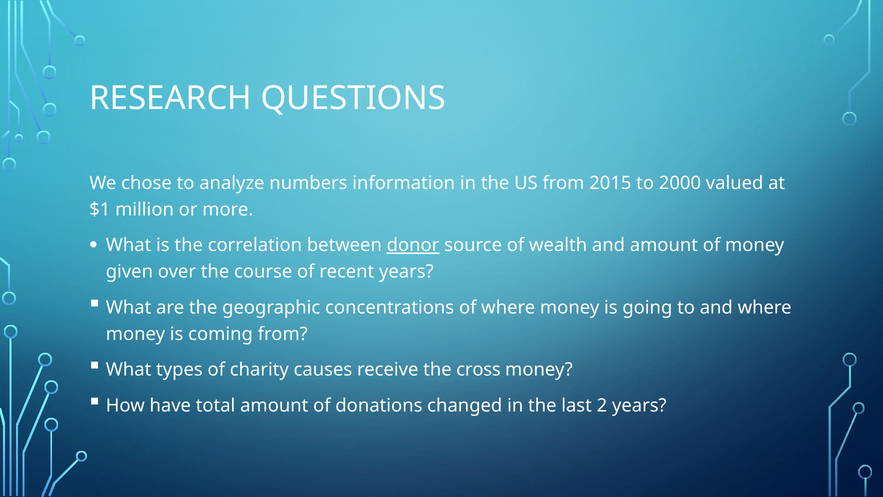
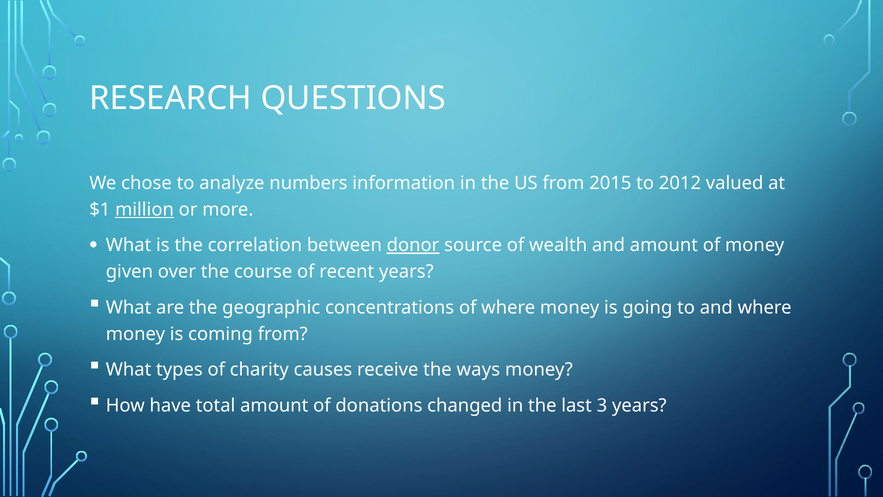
2000: 2000 -> 2012
million underline: none -> present
cross: cross -> ways
2: 2 -> 3
